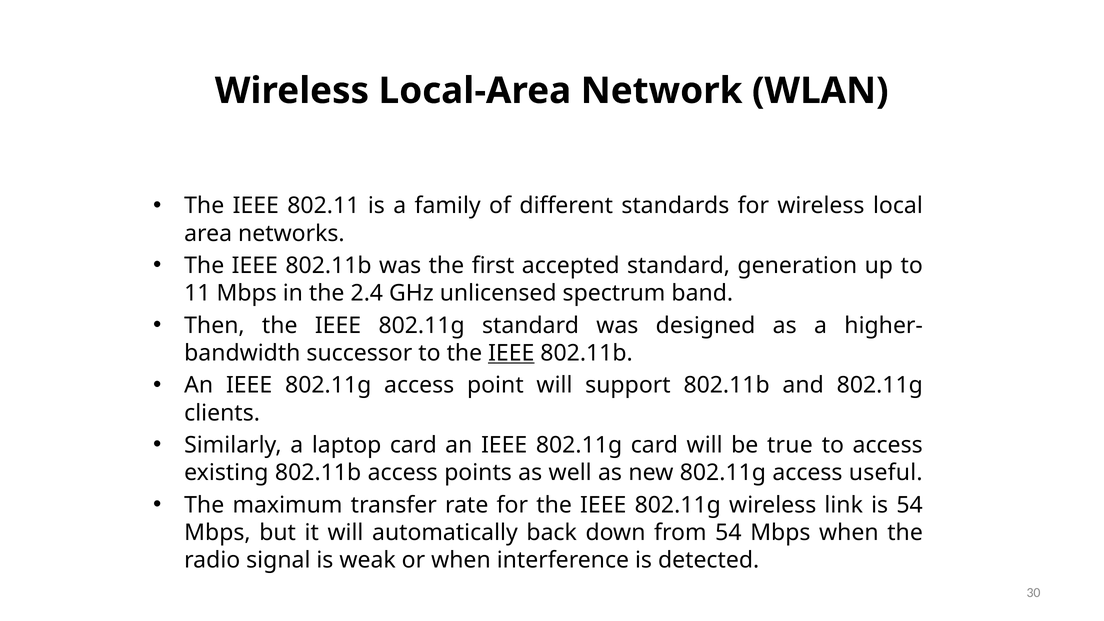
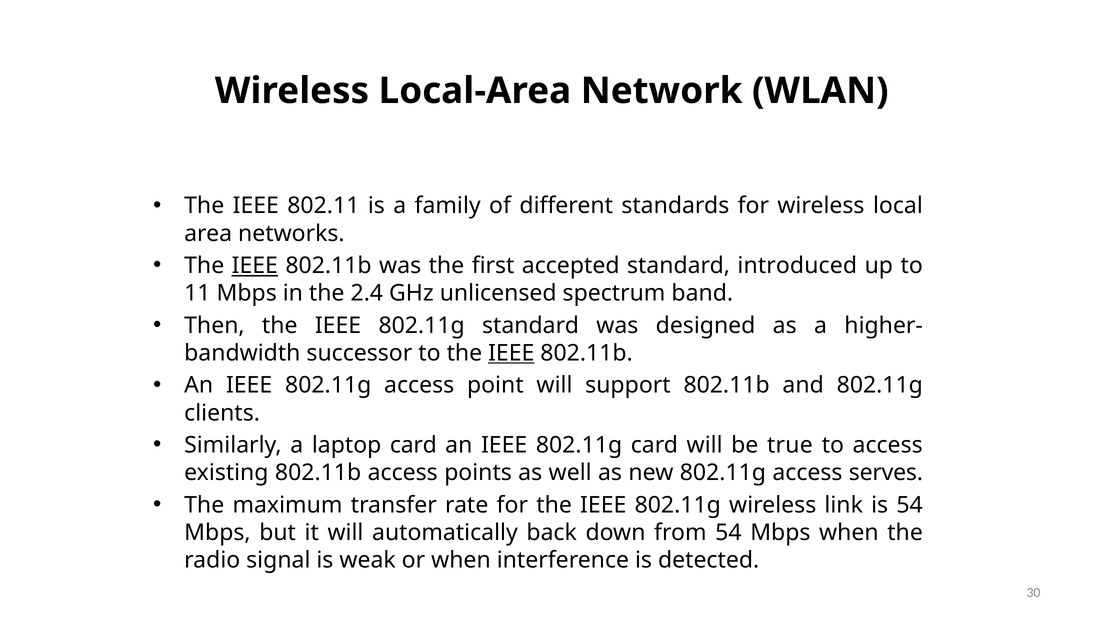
IEEE at (255, 266) underline: none -> present
generation: generation -> introduced
useful: useful -> serves
